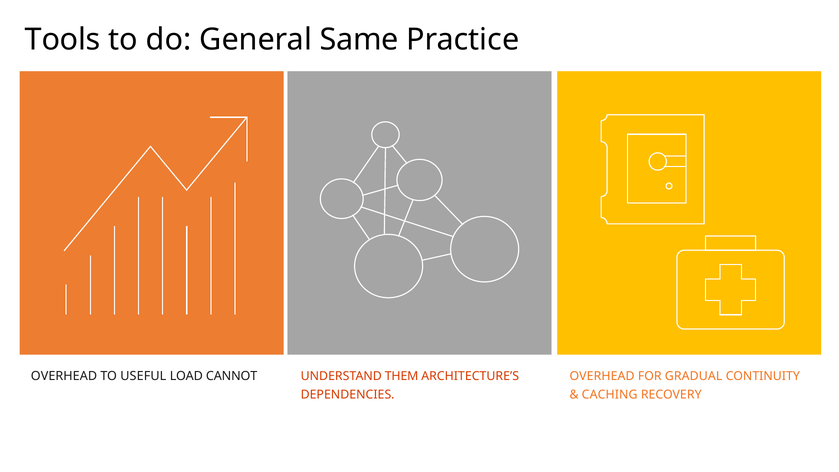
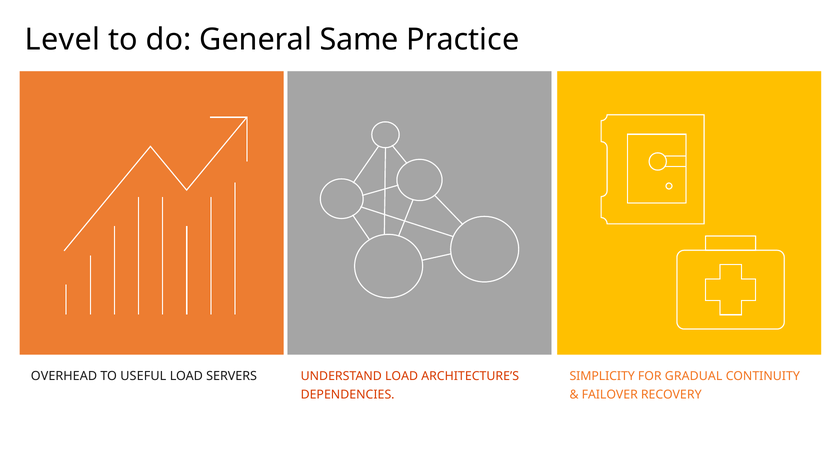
Tools: Tools -> Level
OVERHEAD at (602, 376): OVERHEAD -> SIMPLICITY
CANNOT: CANNOT -> SERVERS
UNDERSTAND THEM: THEM -> LOAD
CACHING: CACHING -> FAILOVER
